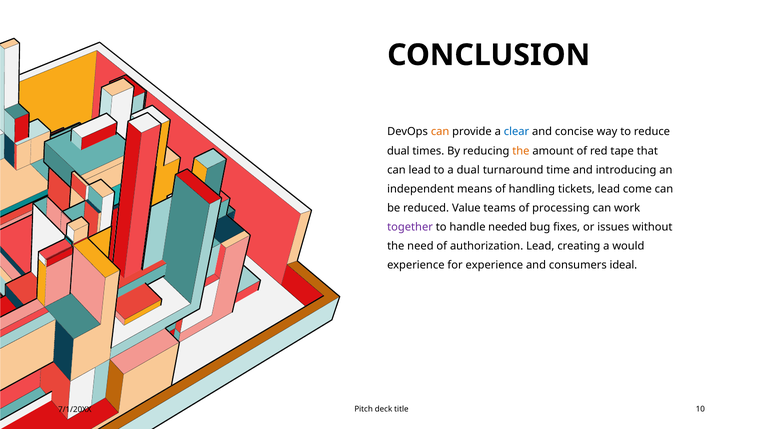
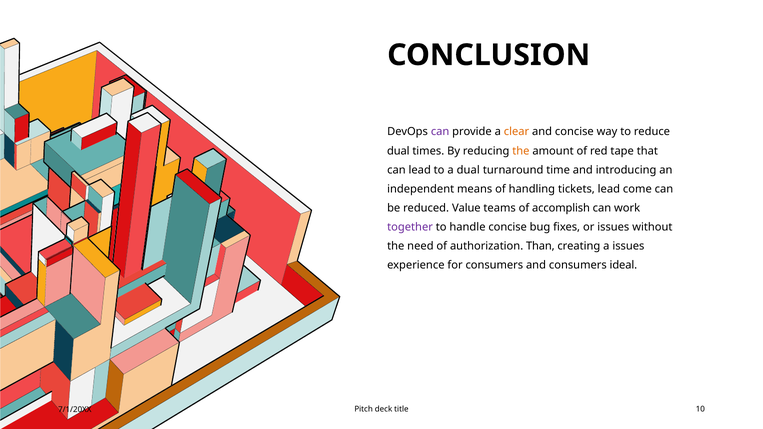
can at (440, 132) colour: orange -> purple
clear colour: blue -> orange
processing: processing -> accomplish
handle needed: needed -> concise
authorization Lead: Lead -> Than
a would: would -> issues
for experience: experience -> consumers
